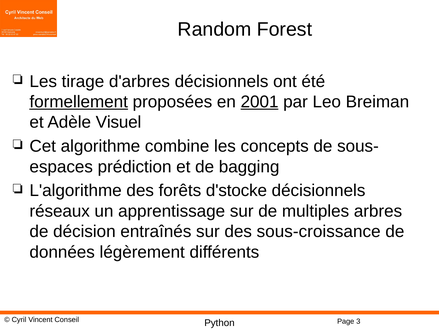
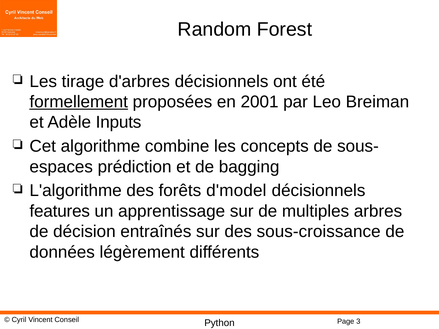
2001 underline: present -> none
Visuel: Visuel -> Inputs
d'stocke: d'stocke -> d'model
réseaux: réseaux -> features
